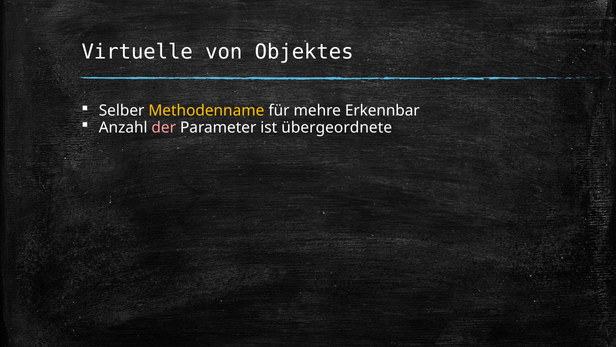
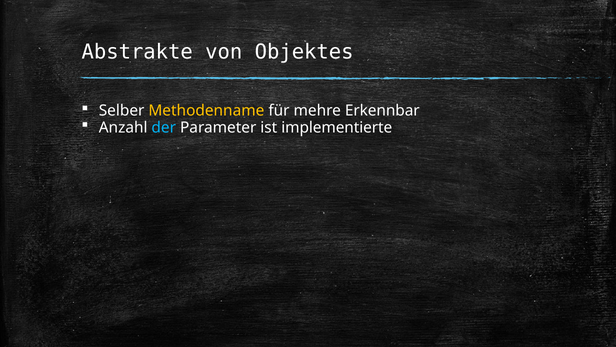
Virtuelle: Virtuelle -> Abstrakte
der colour: pink -> light blue
übergeordnete: übergeordnete -> implementierte
